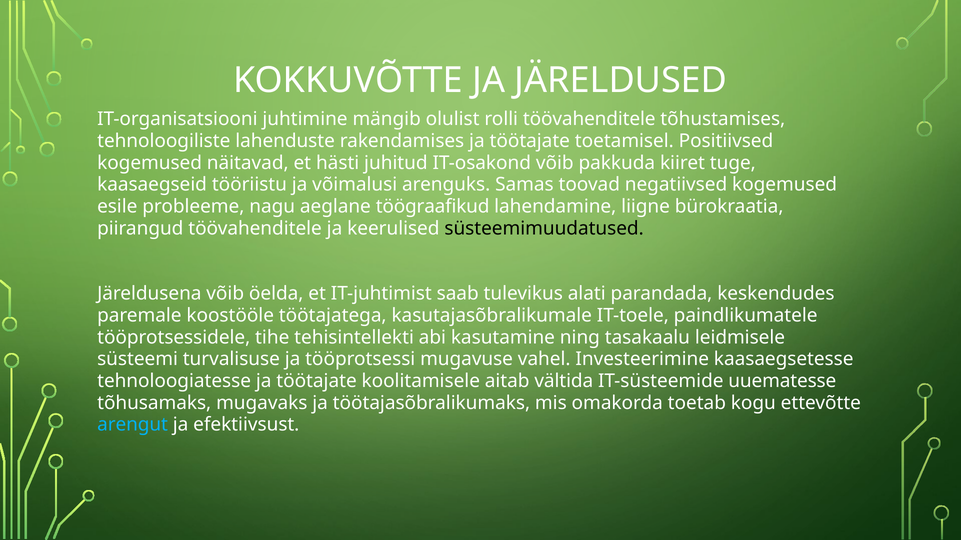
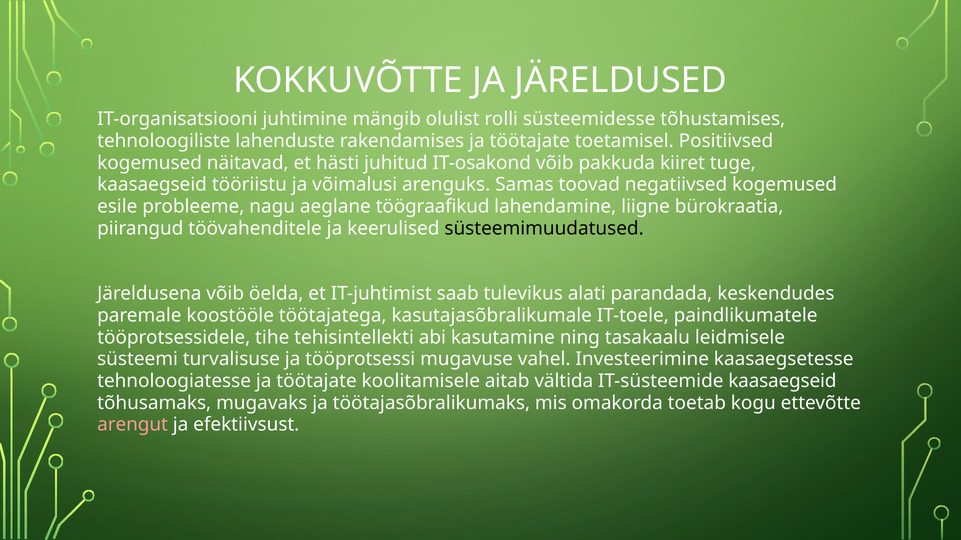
rolli töövahenditele: töövahenditele -> süsteemidesse
IT-süsteemide uuematesse: uuematesse -> kaasaegseid
arengut colour: light blue -> pink
